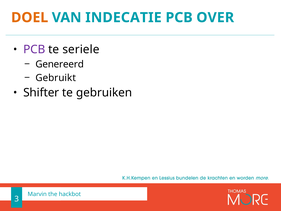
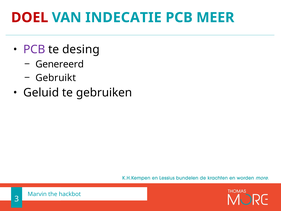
DOEL colour: orange -> red
OVER: OVER -> MEER
seriele: seriele -> desing
Shifter: Shifter -> Geluid
